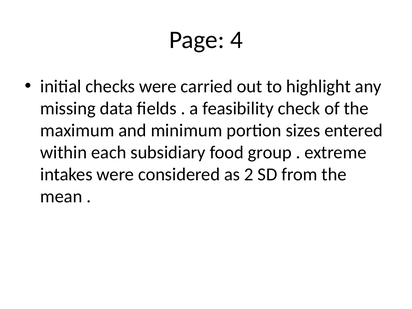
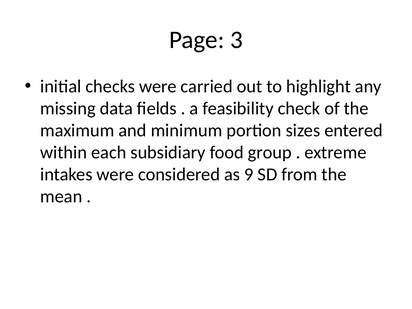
4: 4 -> 3
2: 2 -> 9
